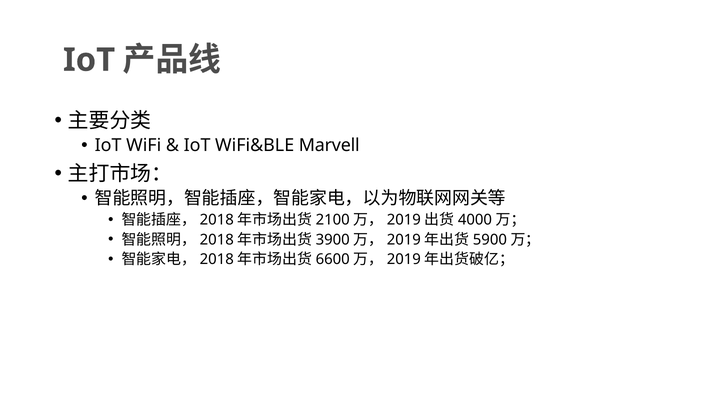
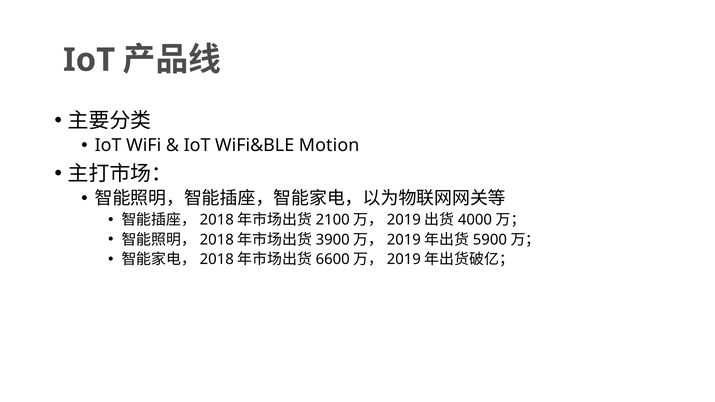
Marvell: Marvell -> Motion
